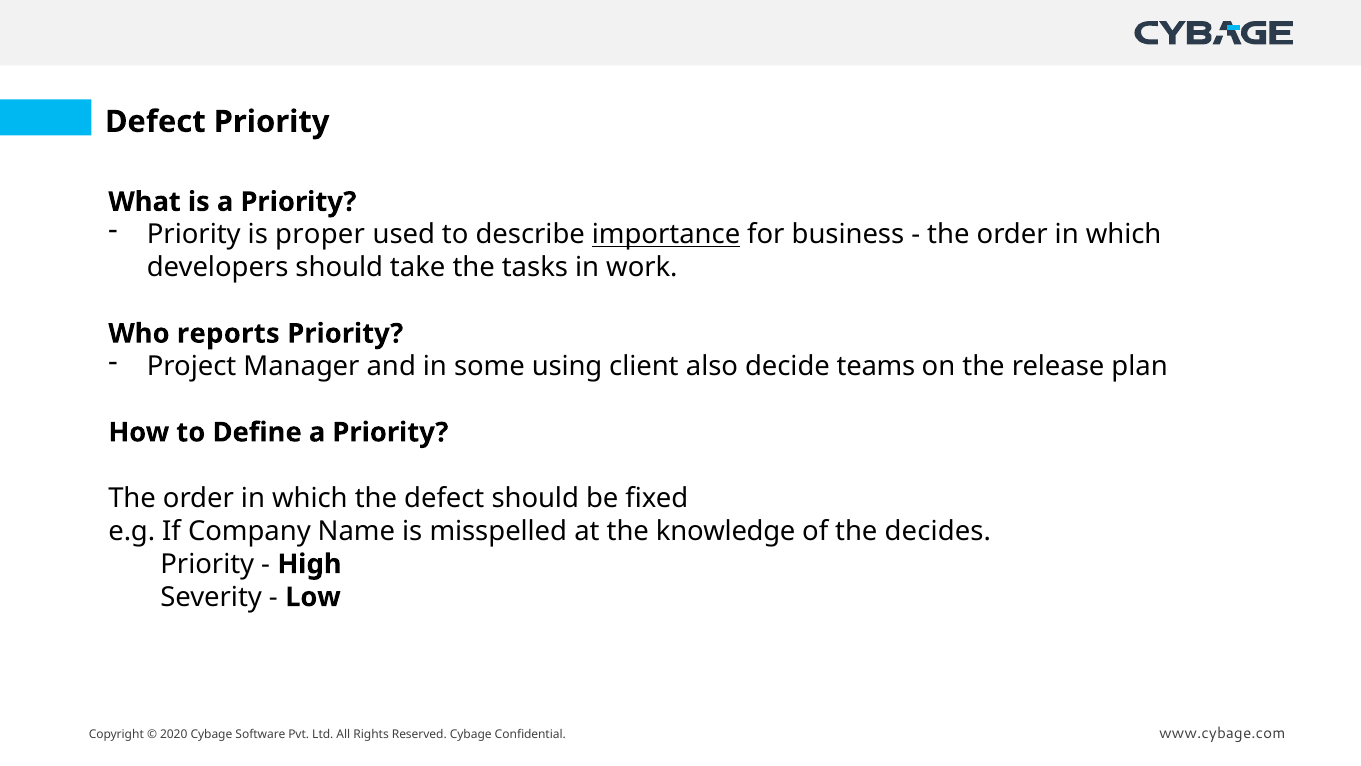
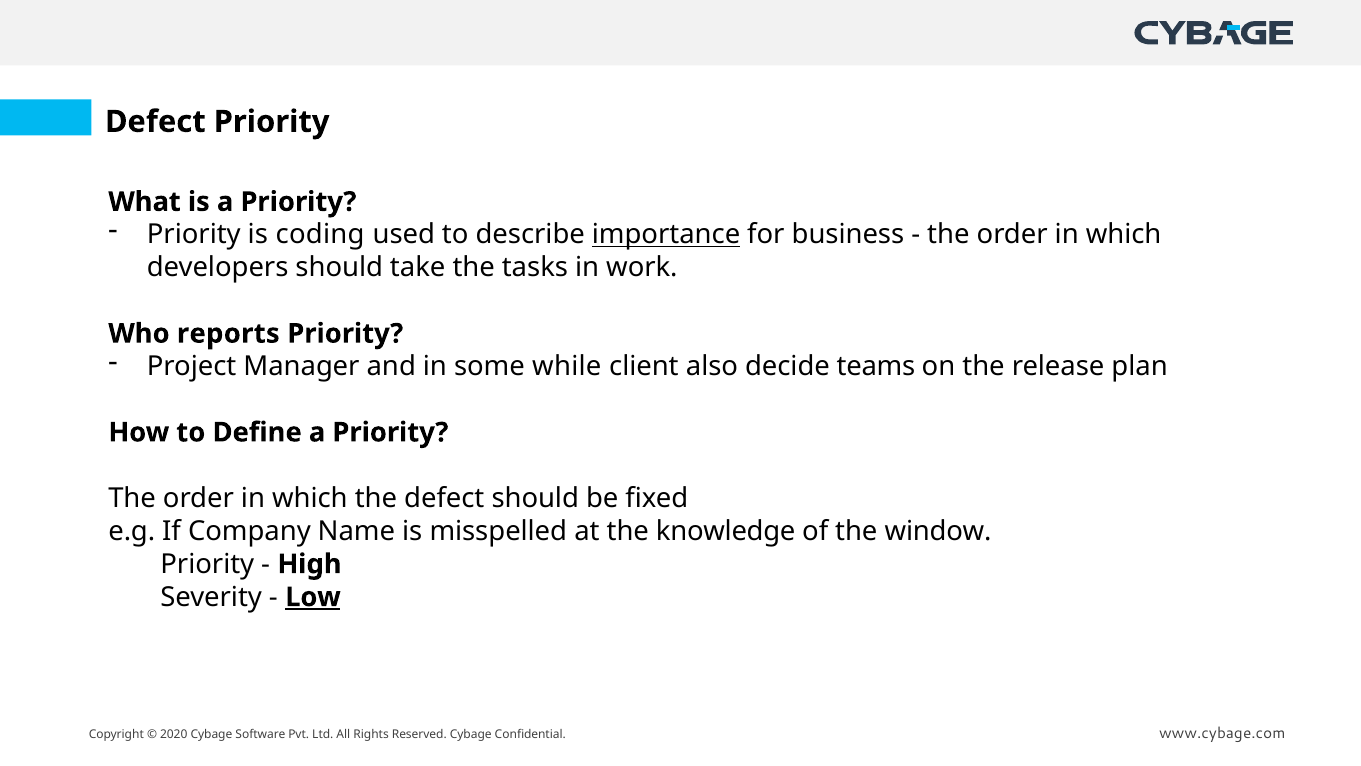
proper: proper -> coding
using: using -> while
decides: decides -> window
Low underline: none -> present
